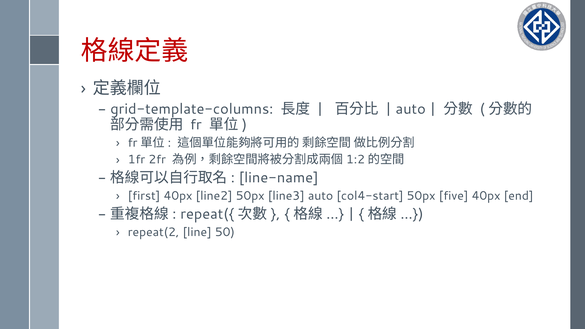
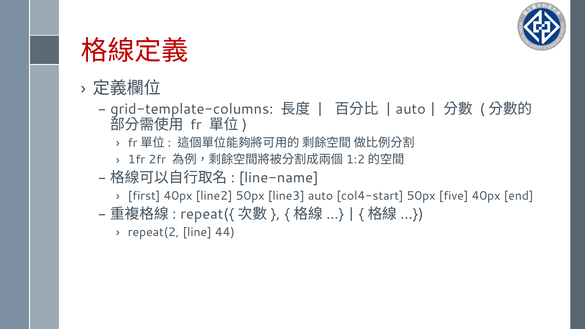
50: 50 -> 44
